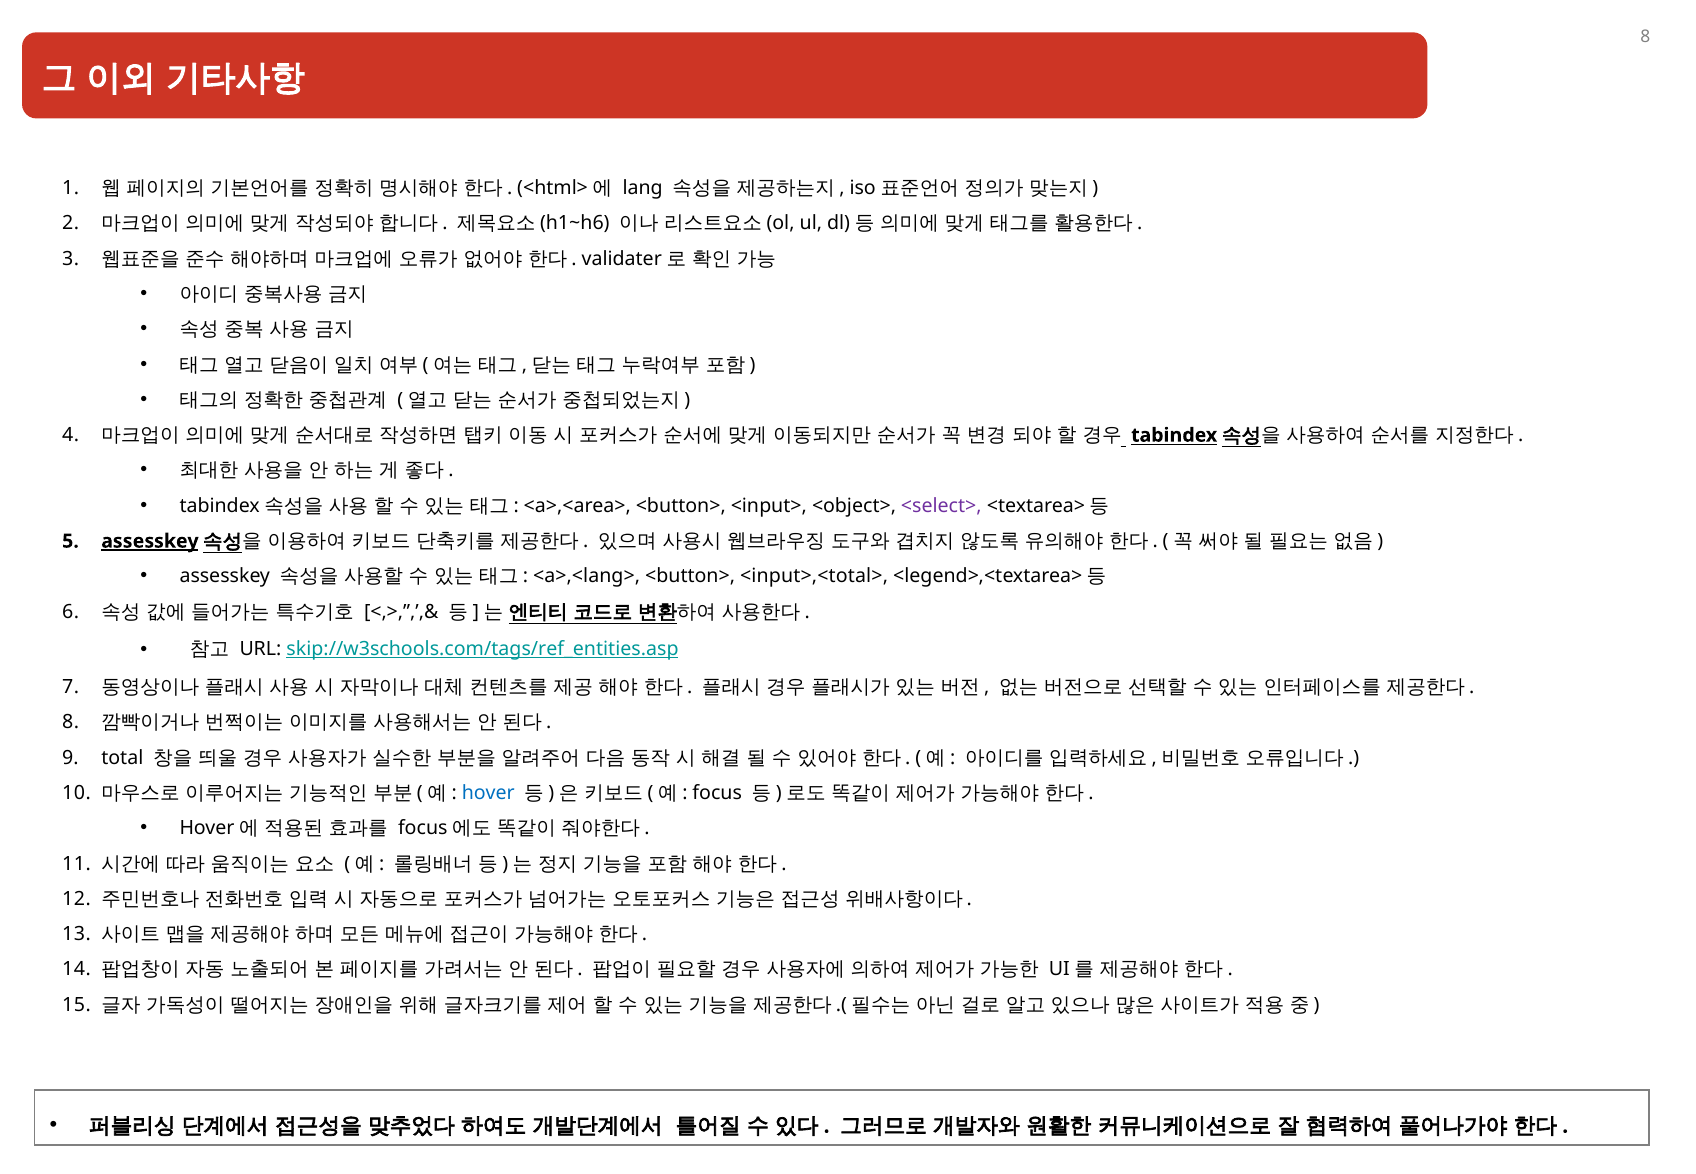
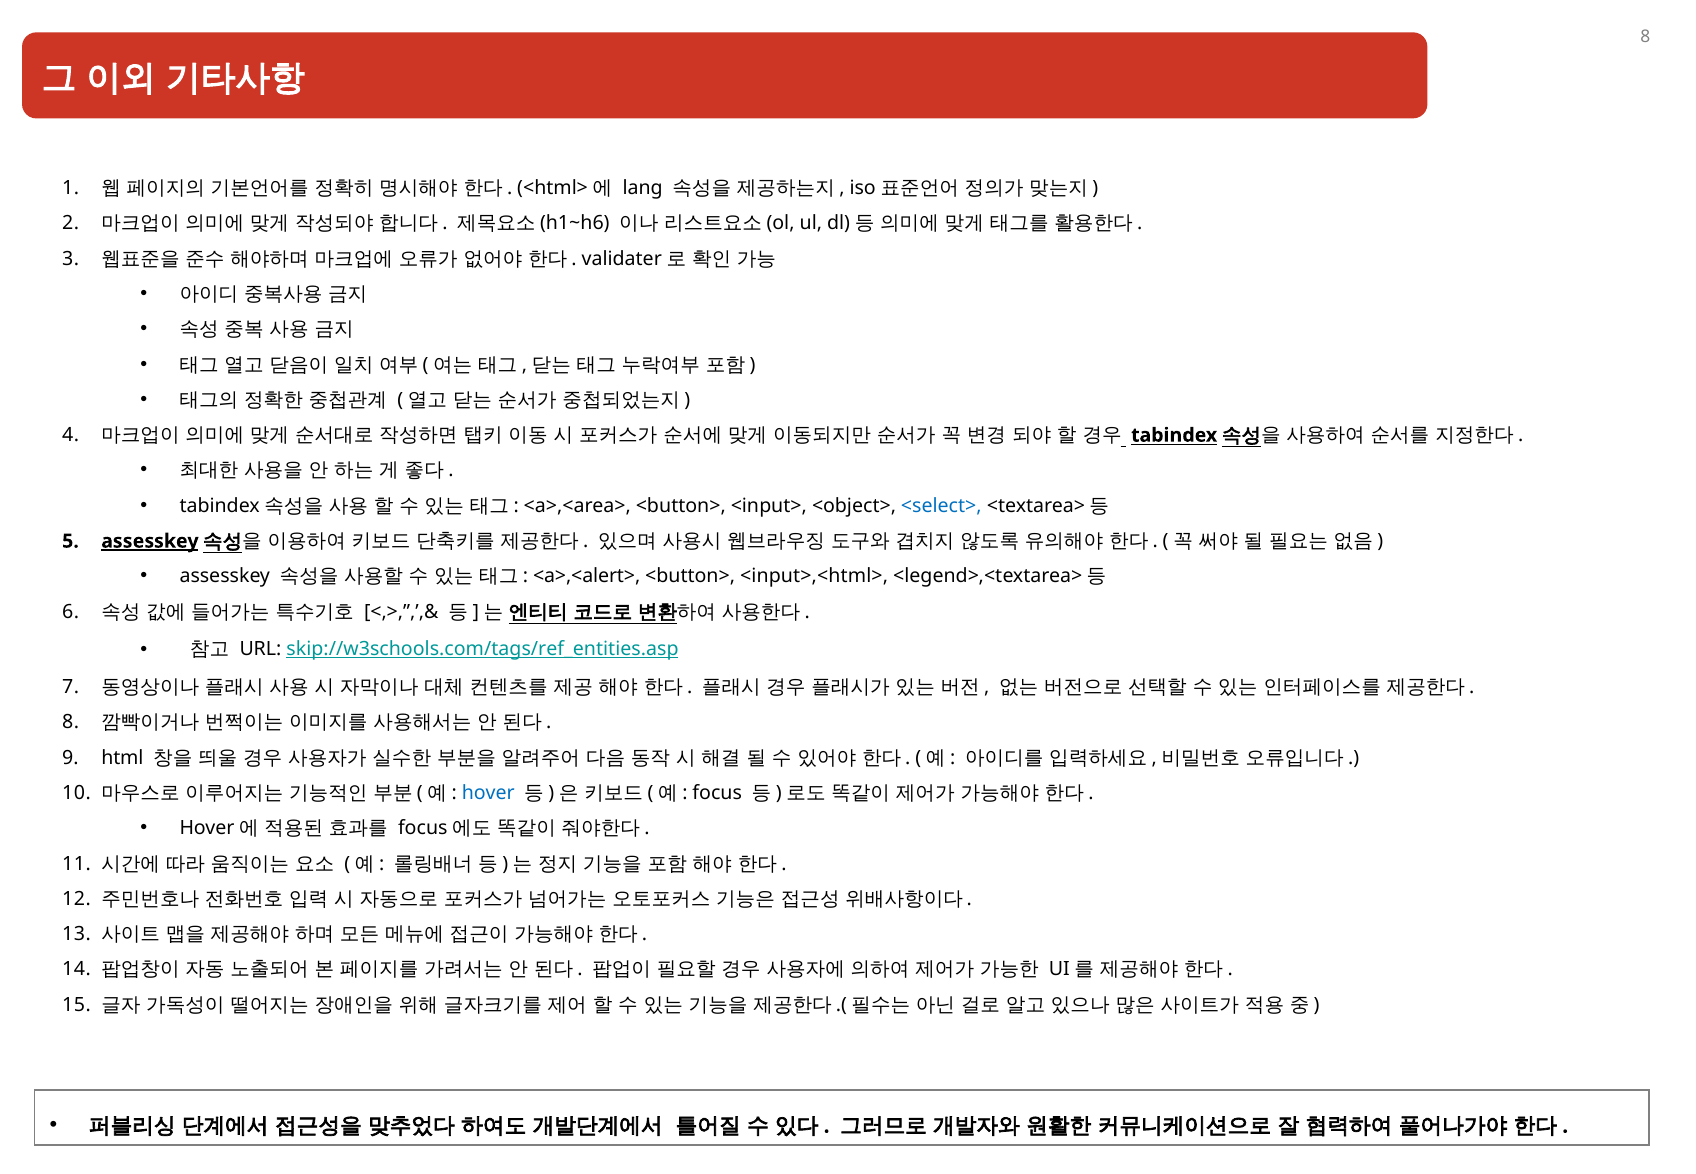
<select> colour: purple -> blue
<a>,<lang>: <a>,<lang> -> <a>,<alert>
<input>,<total>: <input>,<total> -> <input>,<html>
total: total -> html
